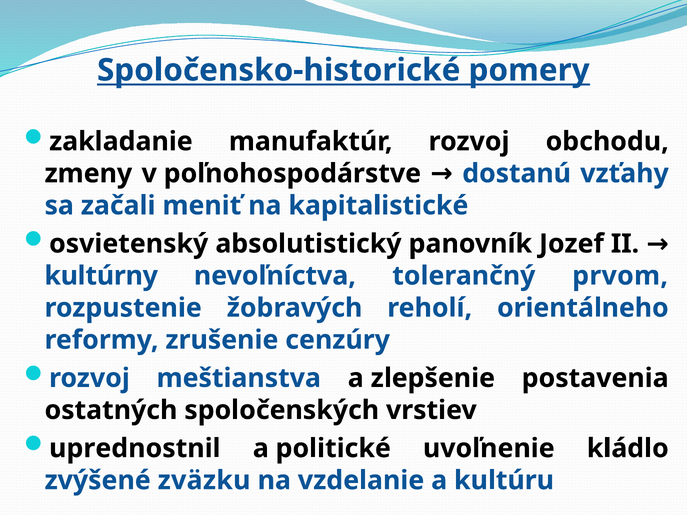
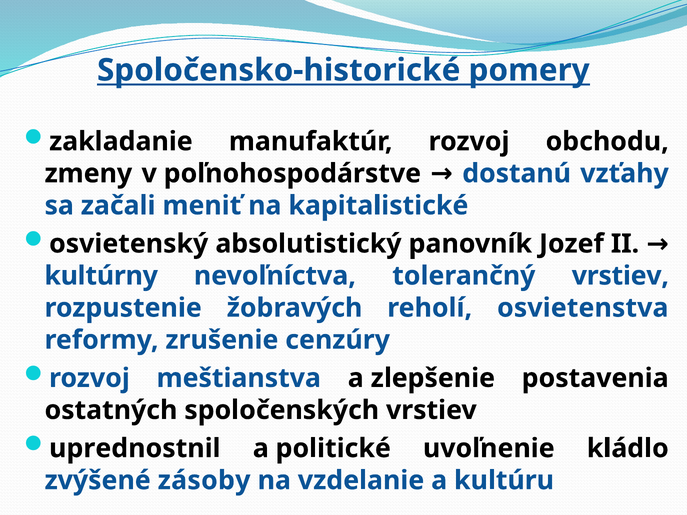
tolerančný prvom: prvom -> vrstiev
orientálneho: orientálneho -> osvietenstva
zväzku: zväzku -> zásoby
